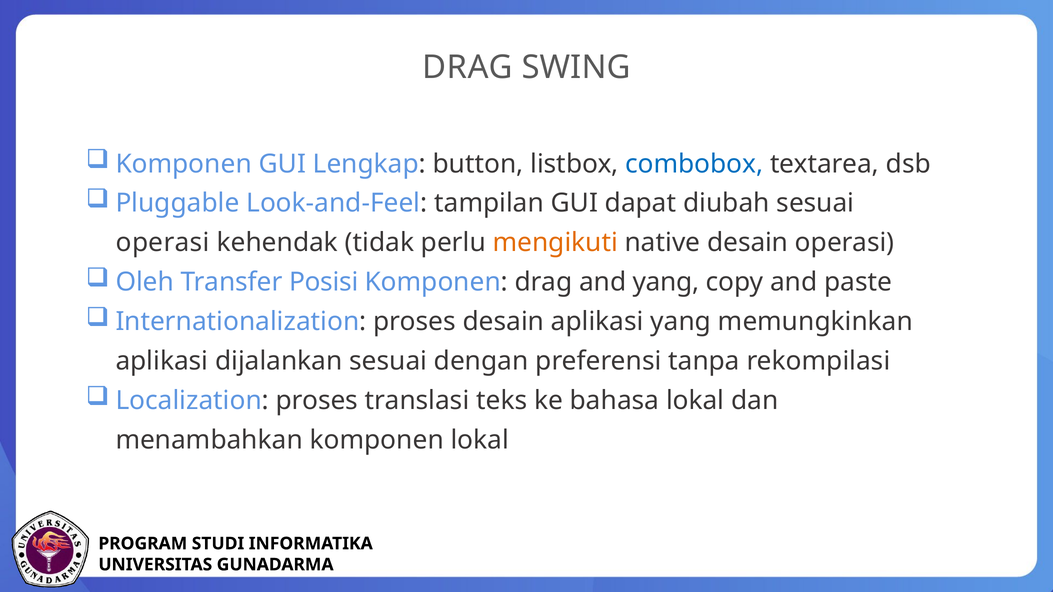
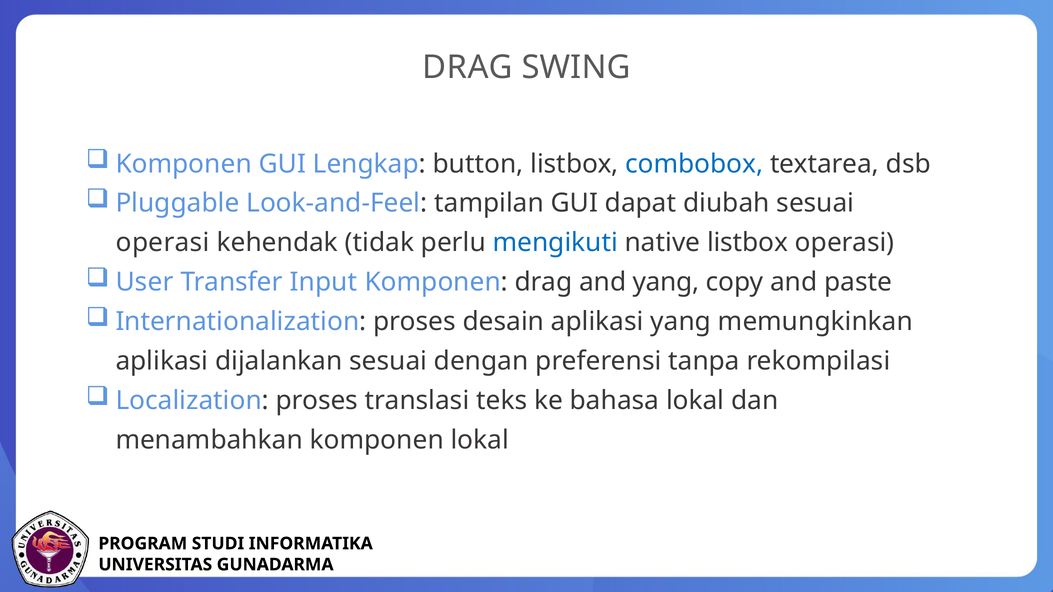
mengikuti colour: orange -> blue
native desain: desain -> listbox
Oleh: Oleh -> User
Posisi: Posisi -> Input
